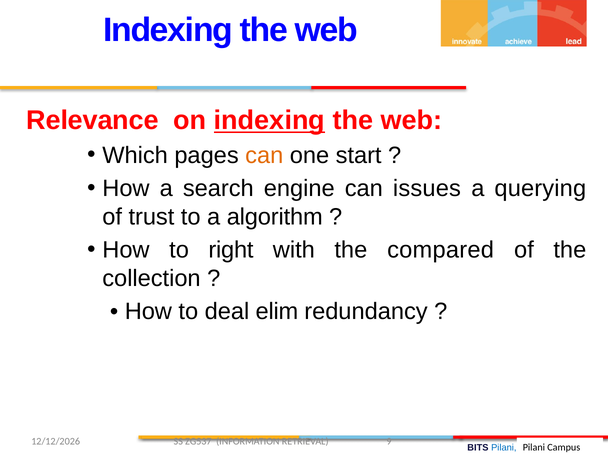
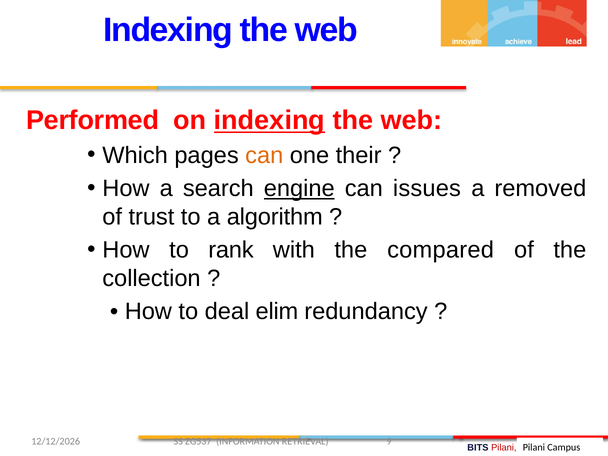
Relevance: Relevance -> Performed
start: start -> their
engine underline: none -> present
querying: querying -> removed
right: right -> rank
Pilani at (504, 448) colour: blue -> red
